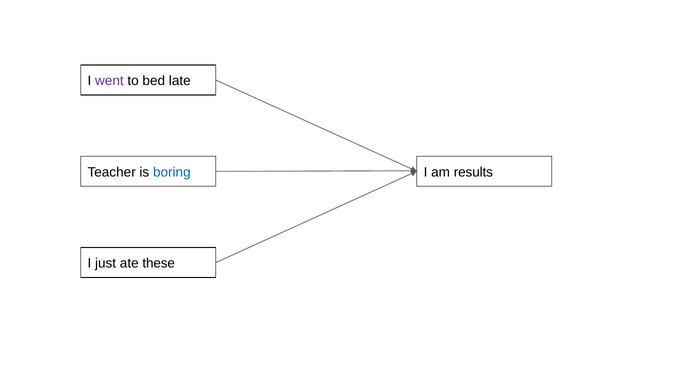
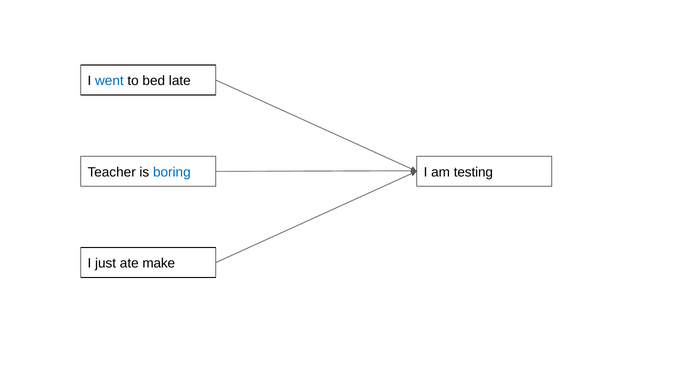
went colour: purple -> blue
results: results -> testing
these: these -> make
